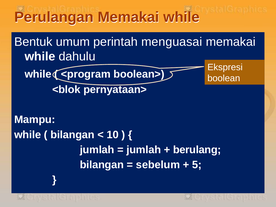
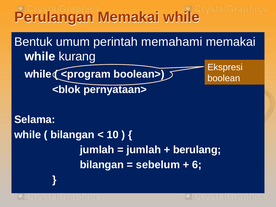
menguasai: menguasai -> memahami
dahulu: dahulu -> kurang
Mampu: Mampu -> Selama
5: 5 -> 6
